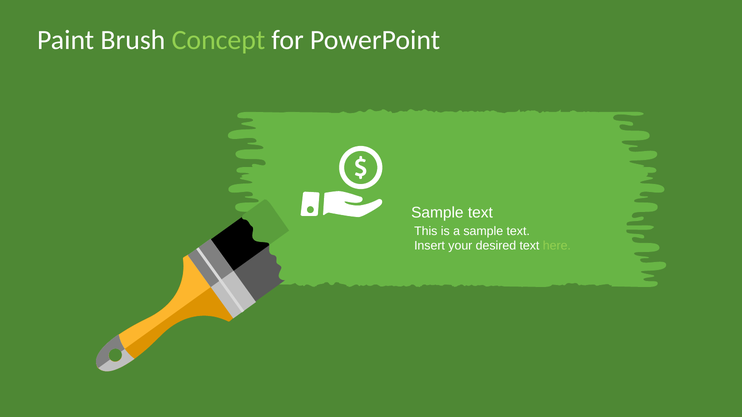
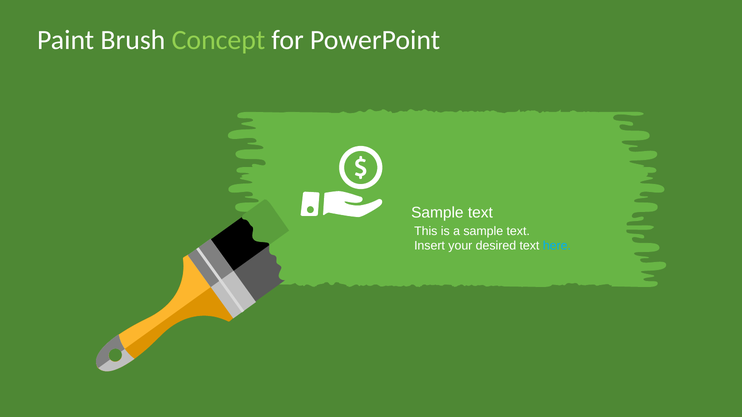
here colour: light green -> light blue
